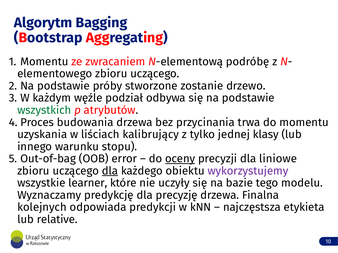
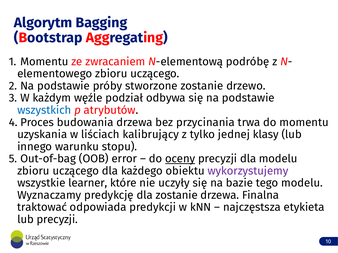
wszystkich colour: green -> blue
dla liniowe: liniowe -> modelu
dla at (110, 171) underline: present -> none
dla precyzję: precyzję -> zostanie
kolejnych: kolejnych -> traktować
lub relative: relative -> precyzji
